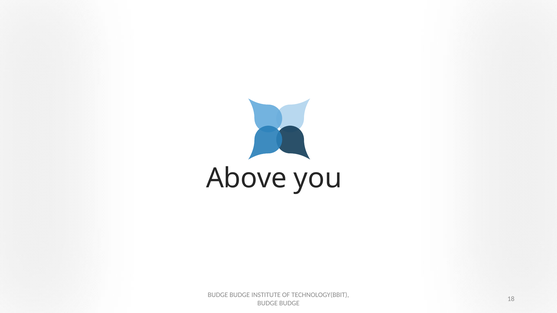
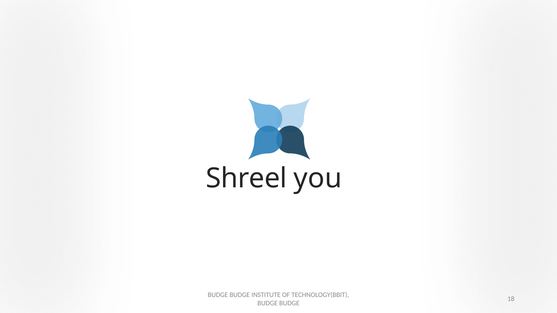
Above: Above -> Shreel
